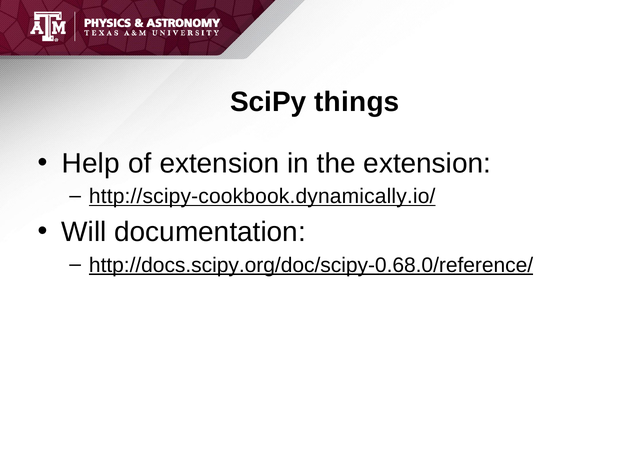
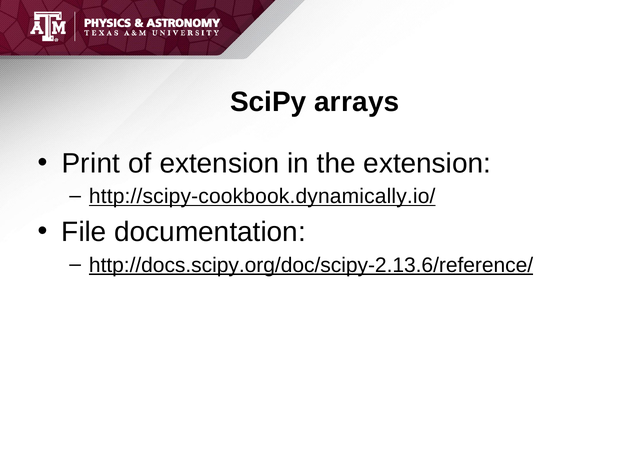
things: things -> arrays
Help: Help -> Print
Will: Will -> File
http://docs.scipy.org/doc/scipy-0.68.0/reference/: http://docs.scipy.org/doc/scipy-0.68.0/reference/ -> http://docs.scipy.org/doc/scipy-2.13.6/reference/
